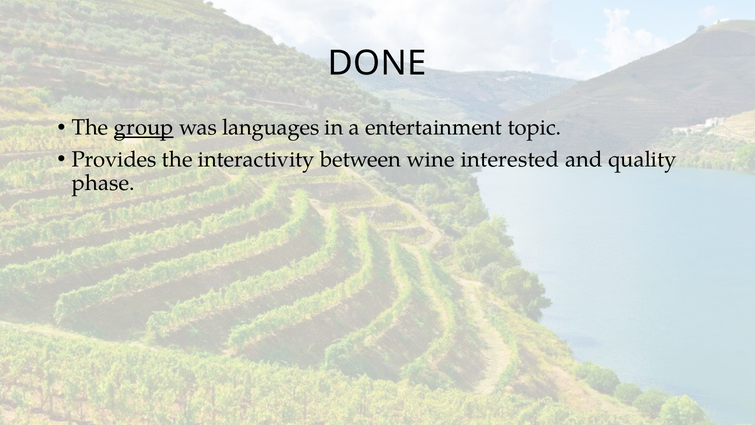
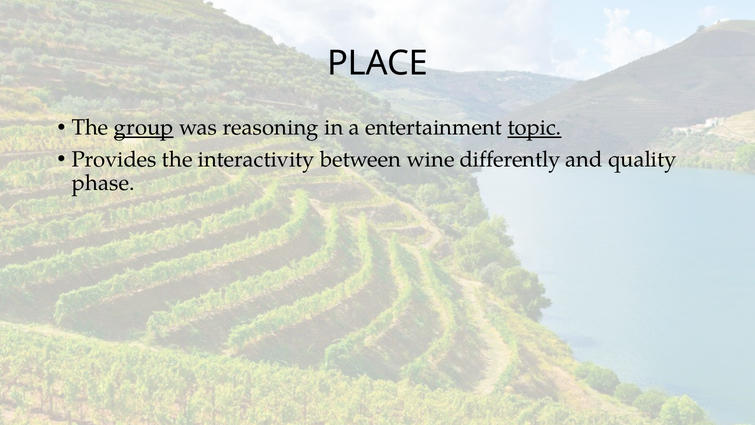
DONE: DONE -> PLACE
languages: languages -> reasoning
topic underline: none -> present
interested: interested -> differently
